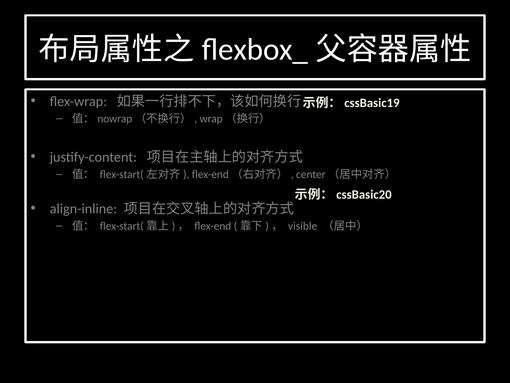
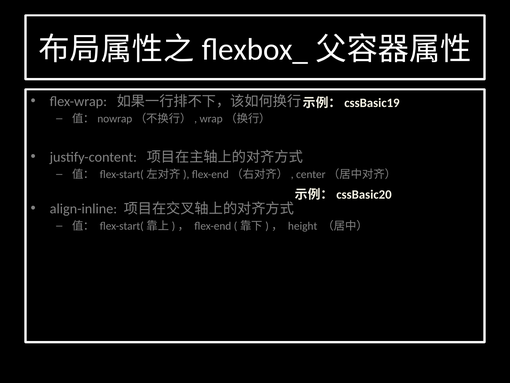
visible: visible -> height
